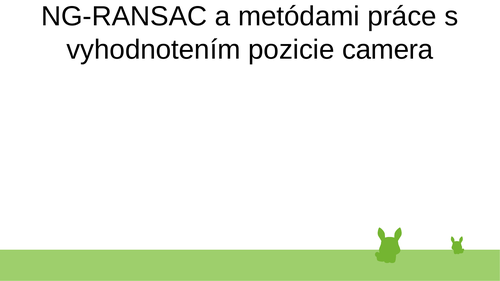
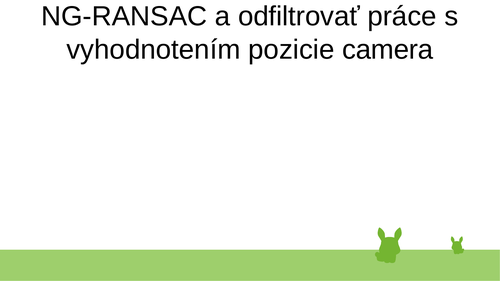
metódami: metódami -> odfiltrovať
